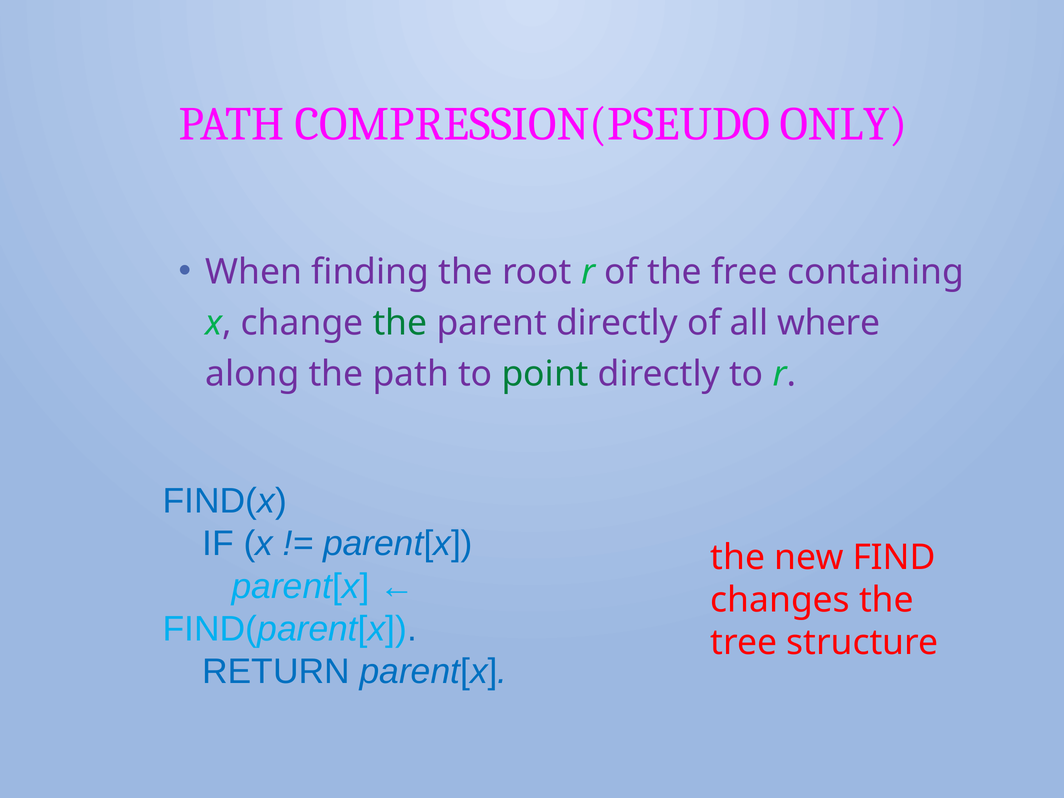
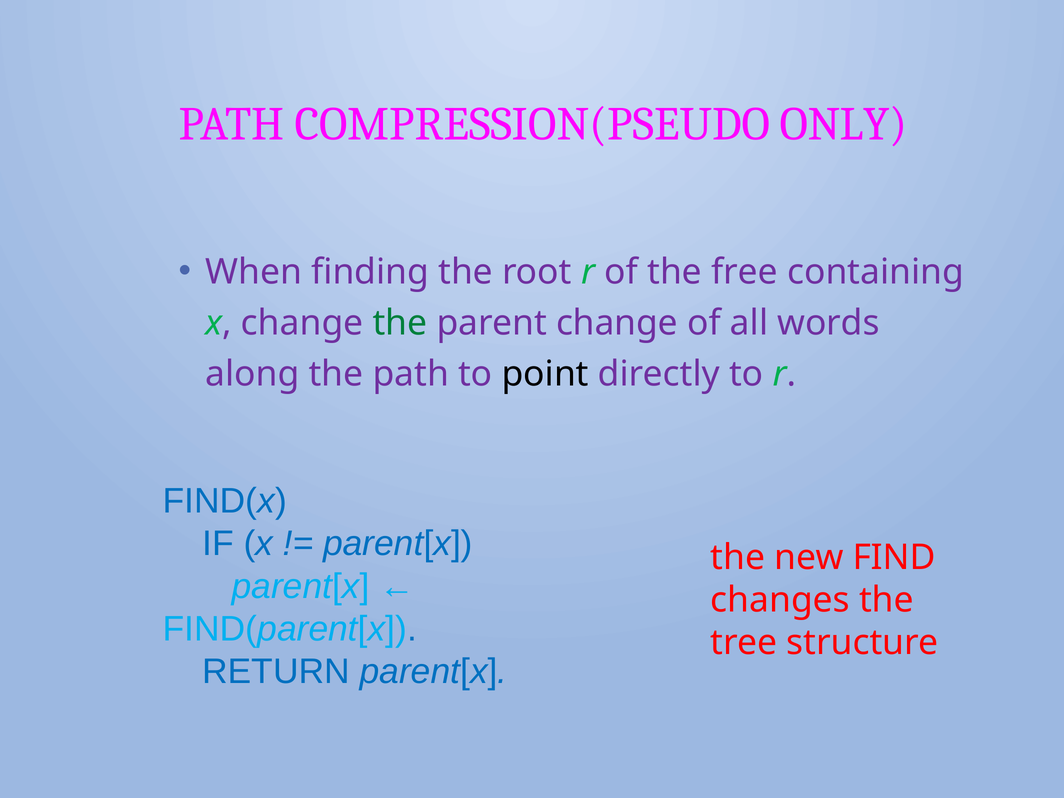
parent directly: directly -> change
where: where -> words
point colour: green -> black
